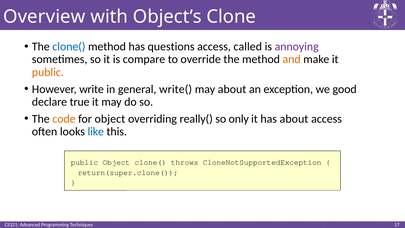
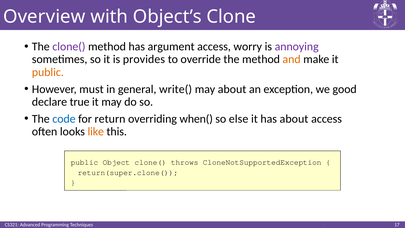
clone( at (69, 47) colour: blue -> purple
questions: questions -> argument
called: called -> worry
compare: compare -> provides
write: write -> must
code colour: orange -> blue
for object: object -> return
really(: really( -> when(
only: only -> else
like colour: blue -> orange
